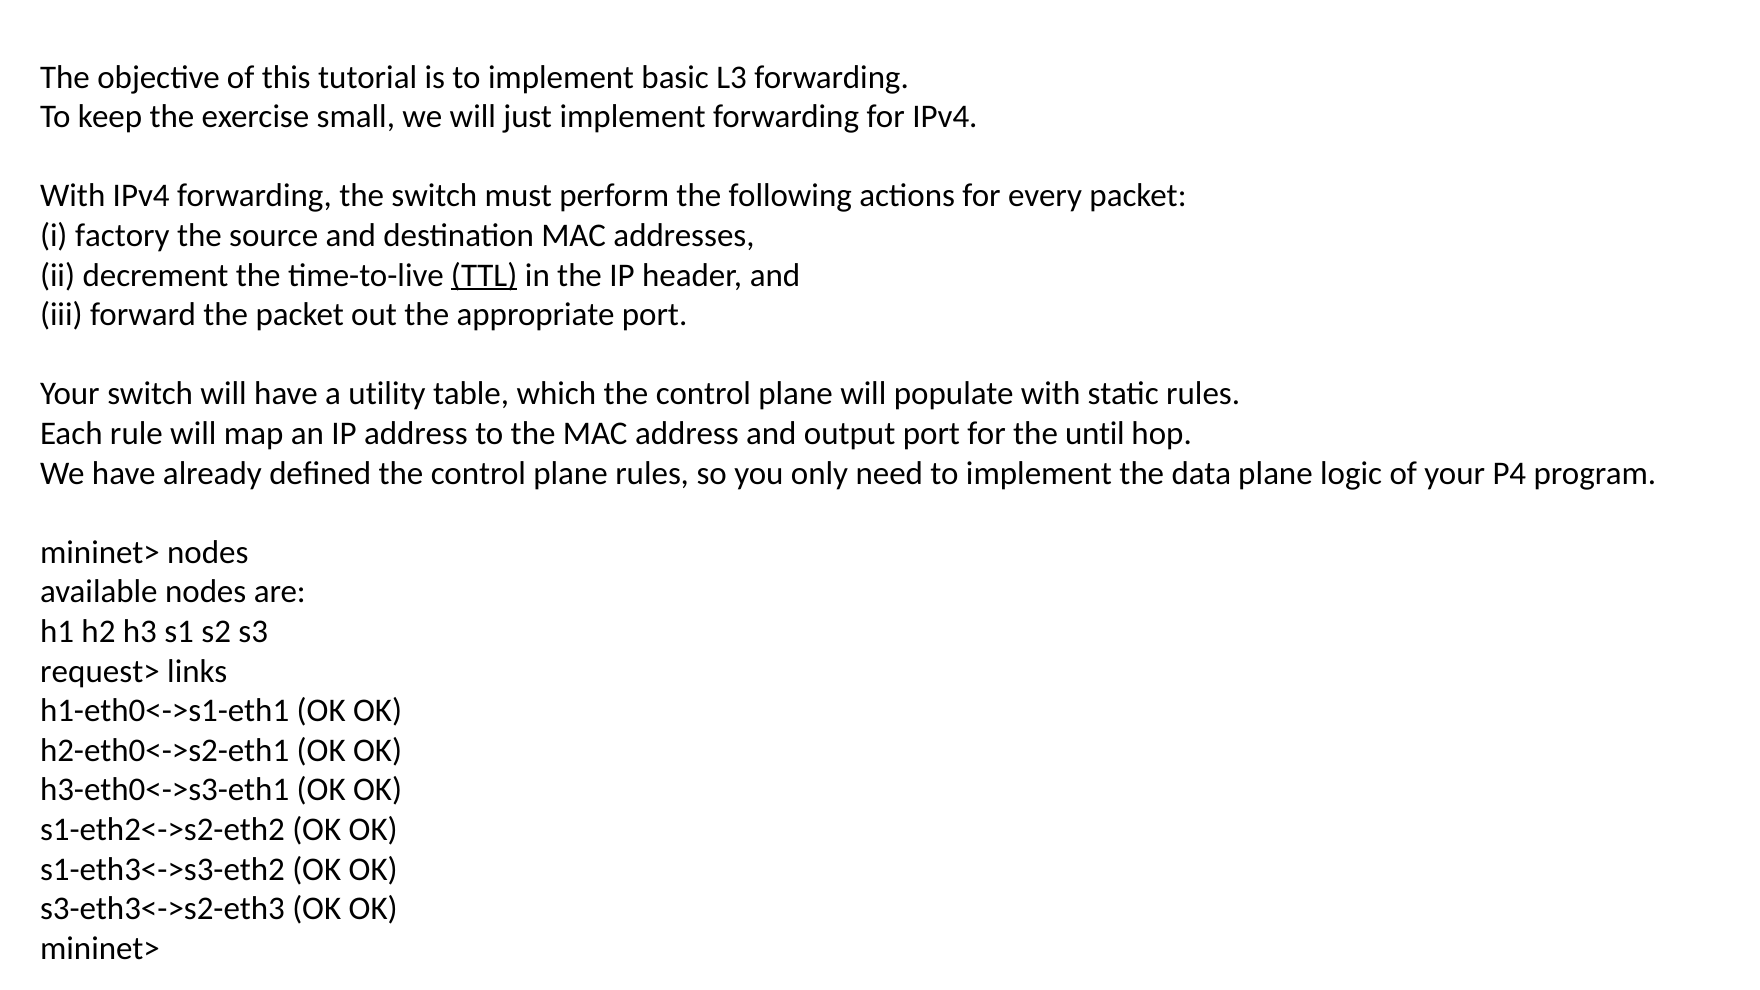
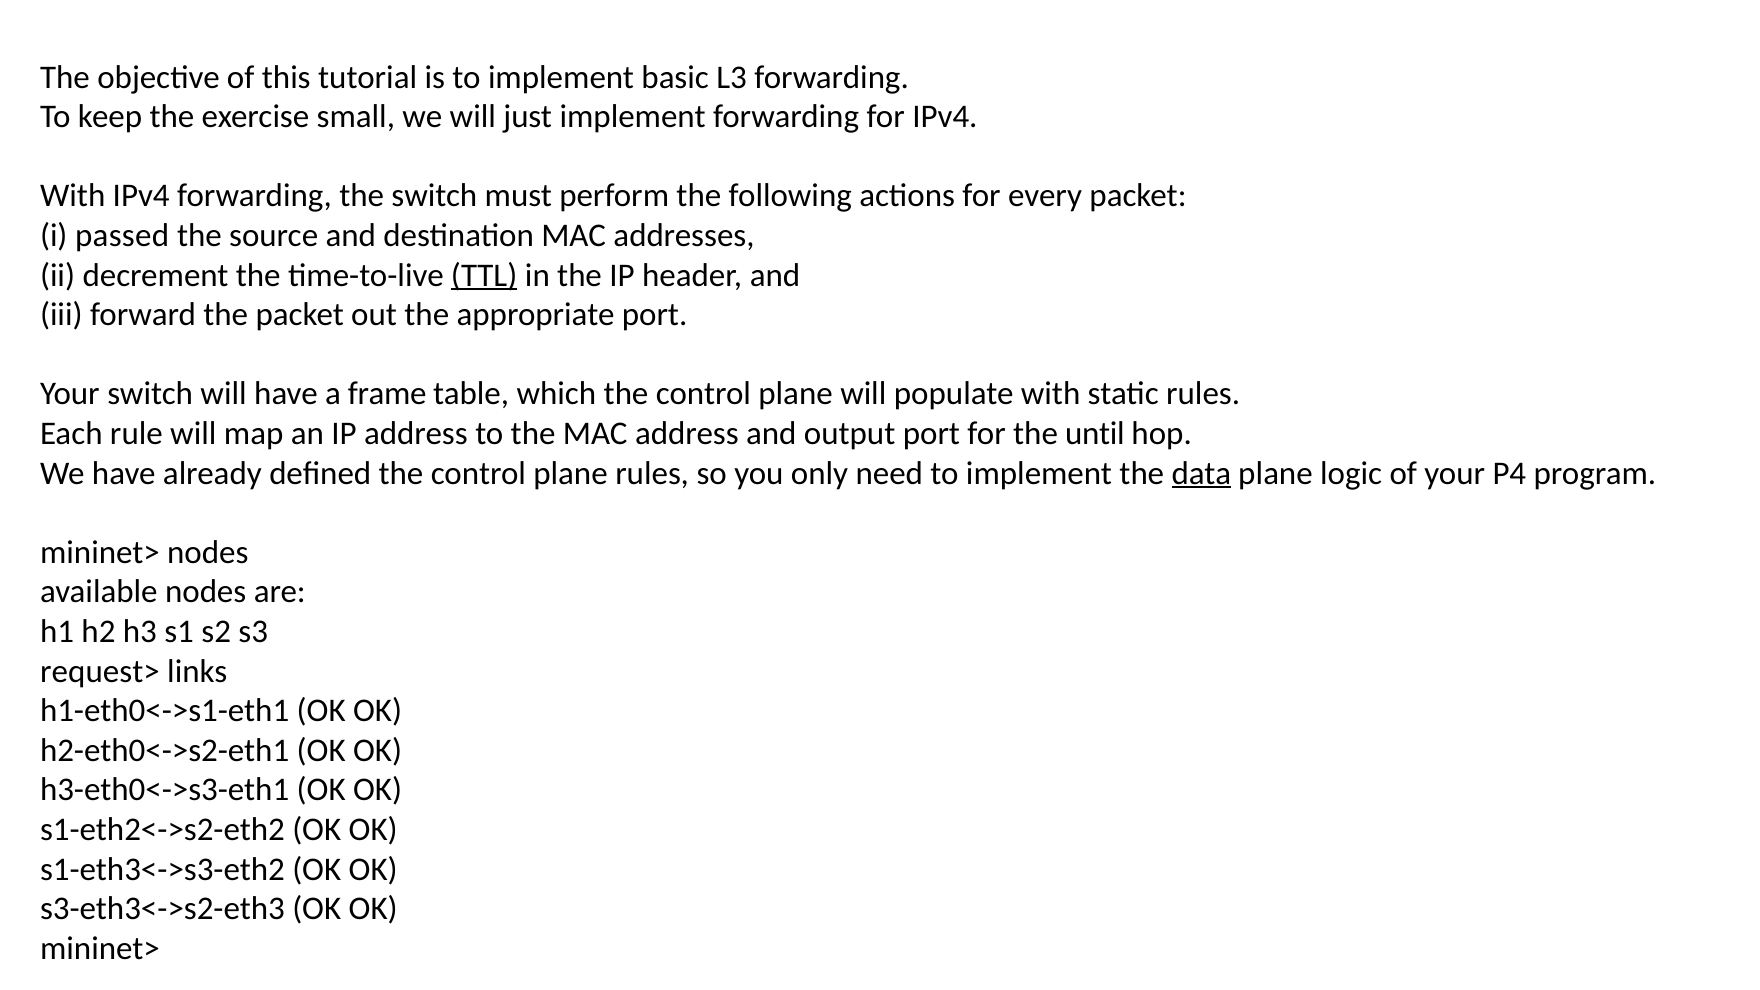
factory: factory -> passed
utility: utility -> frame
data underline: none -> present
